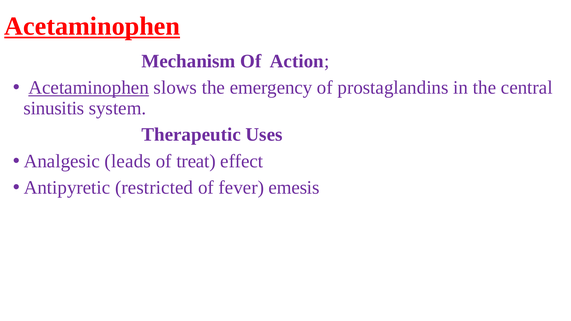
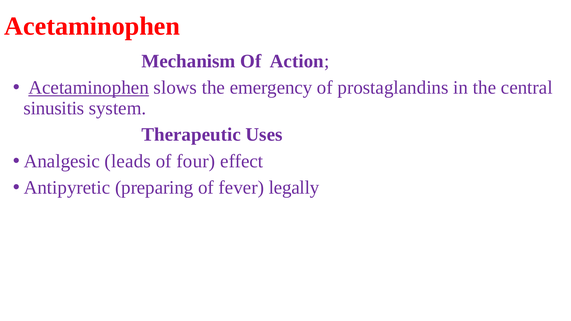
Acetaminophen at (92, 26) underline: present -> none
treat: treat -> four
restricted: restricted -> preparing
emesis: emesis -> legally
